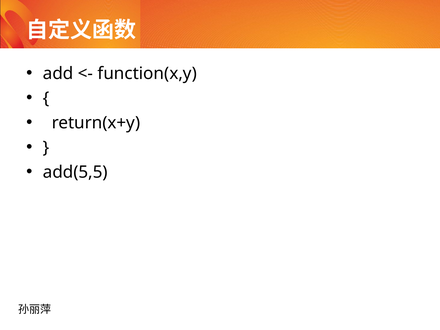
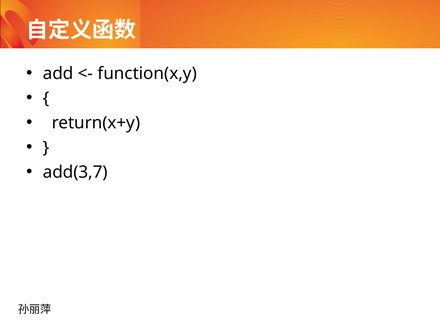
add(5,5: add(5,5 -> add(3,7
